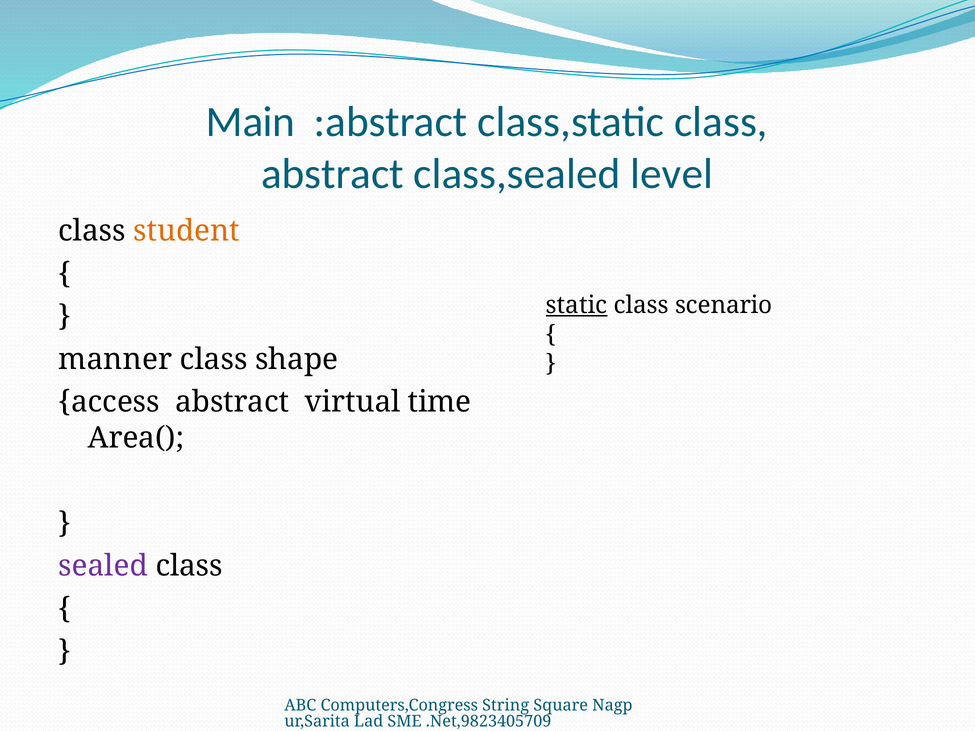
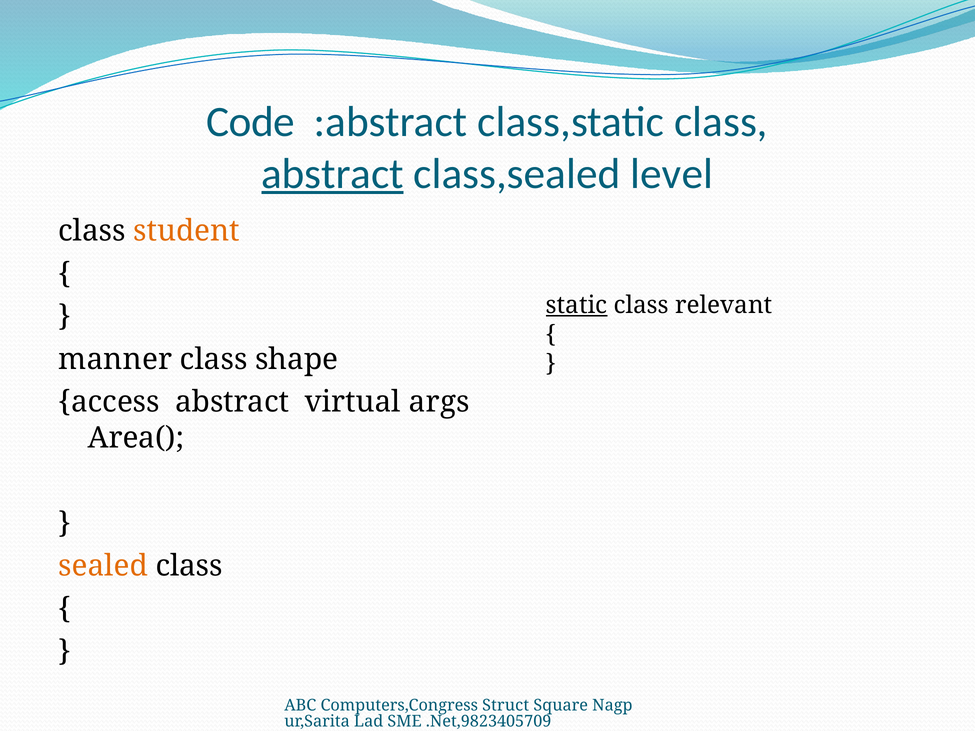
Main: Main -> Code
abstract at (332, 174) underline: none -> present
scenario: scenario -> relevant
time: time -> args
sealed colour: purple -> orange
String: String -> Struct
